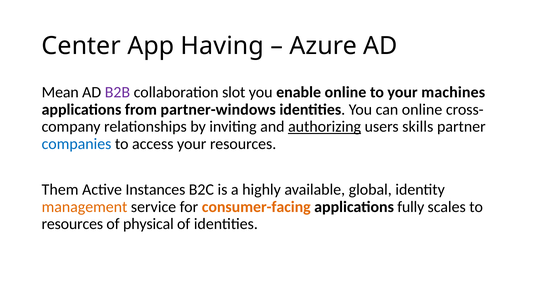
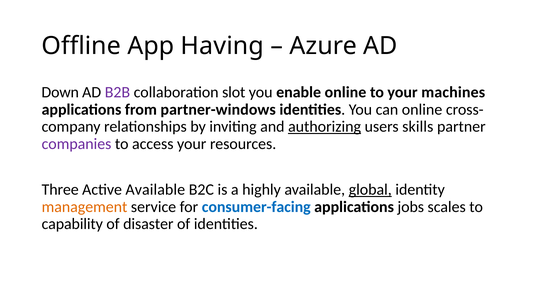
Center: Center -> Offline
Mean: Mean -> Down
companies colour: blue -> purple
Them: Them -> Three
Active Instances: Instances -> Available
global underline: none -> present
consumer-facing colour: orange -> blue
fully: fully -> jobs
resources at (72, 224): resources -> capability
physical: physical -> disaster
